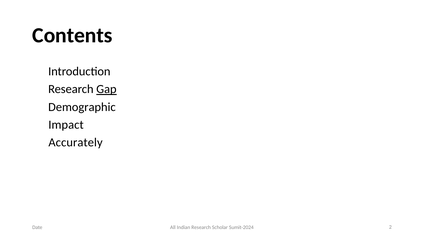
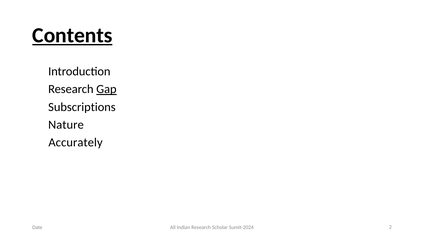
Contents underline: none -> present
Demographic: Demographic -> Subscriptions
Impact: Impact -> Nature
